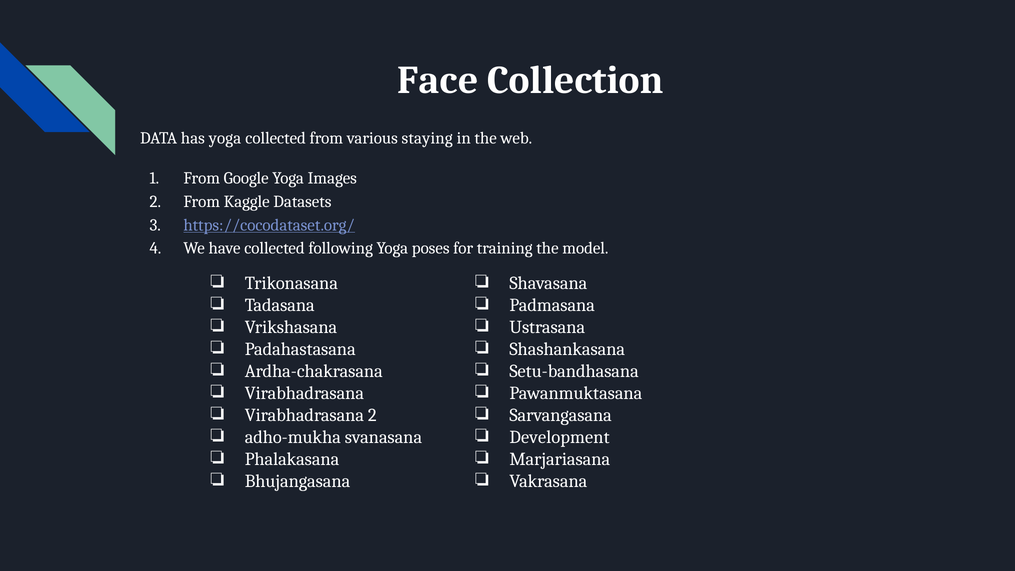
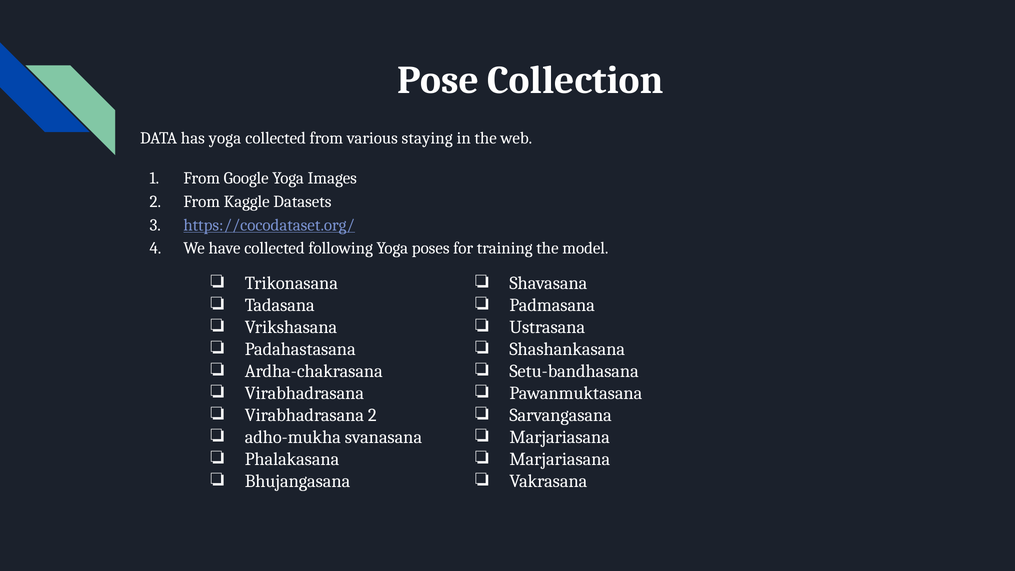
Face: Face -> Pose
Development at (560, 437): Development -> Marjariasana
